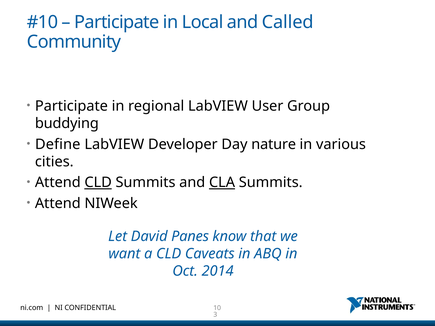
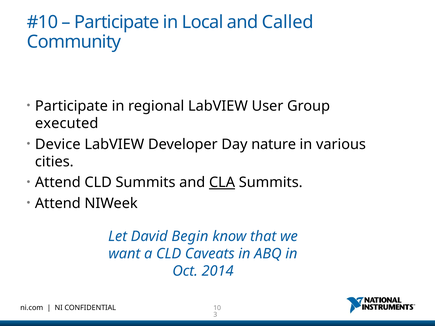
buddying: buddying -> executed
Define: Define -> Device
CLD at (98, 183) underline: present -> none
Panes: Panes -> Begin
